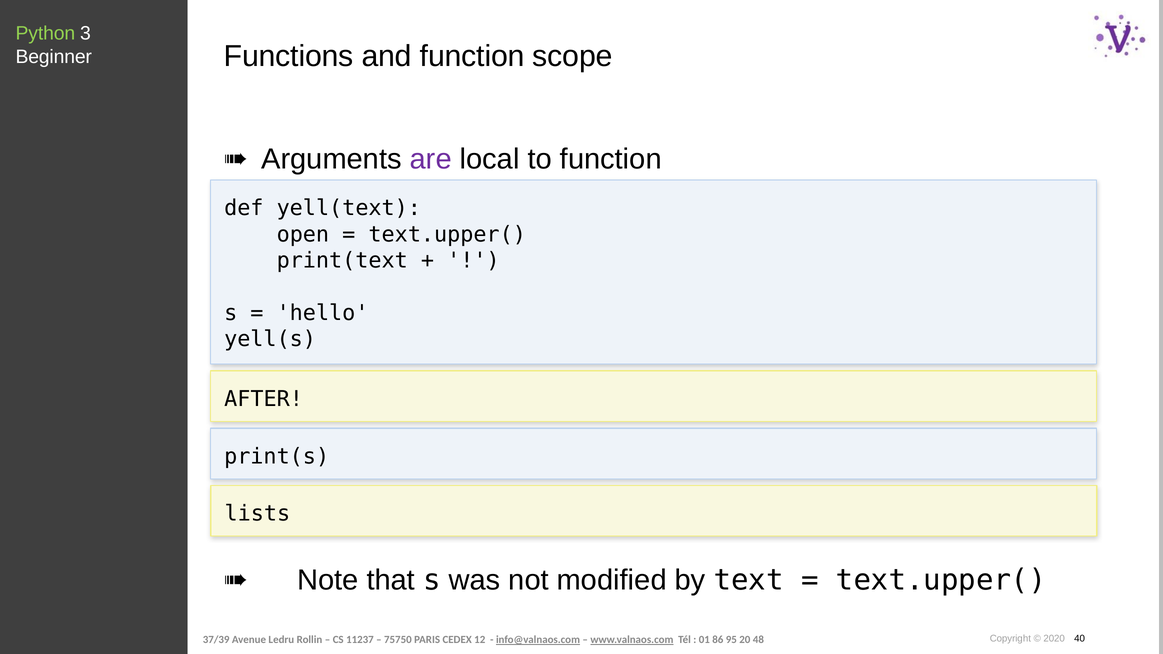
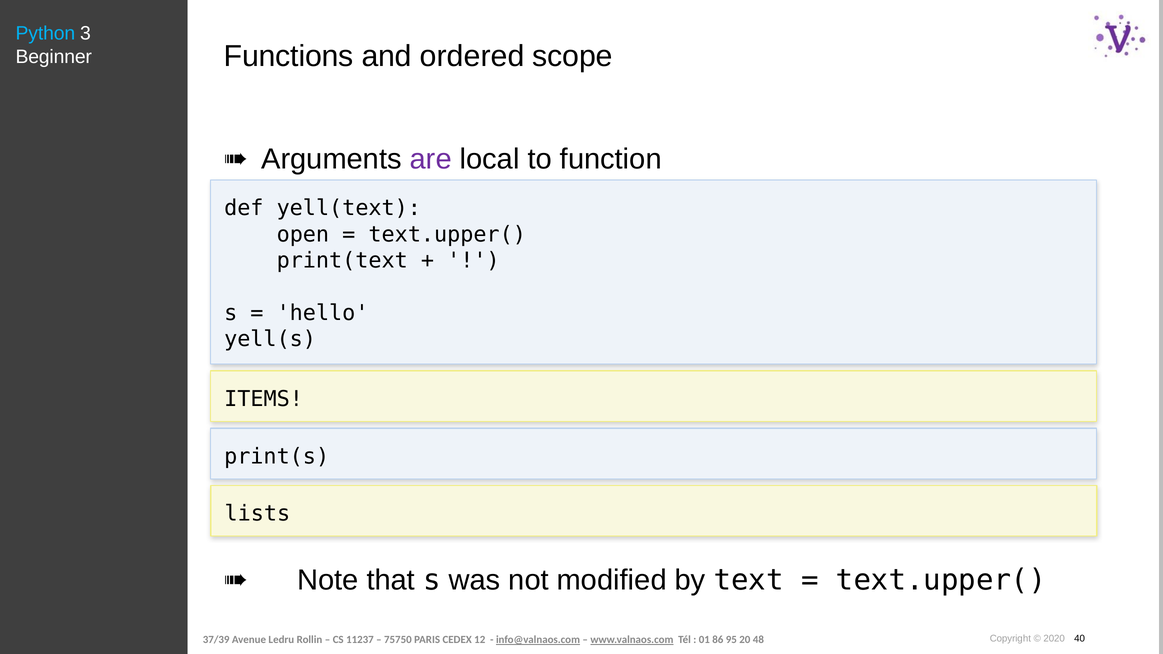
Python colour: light green -> light blue
and function: function -> ordered
AFTER: AFTER -> ITEMS
